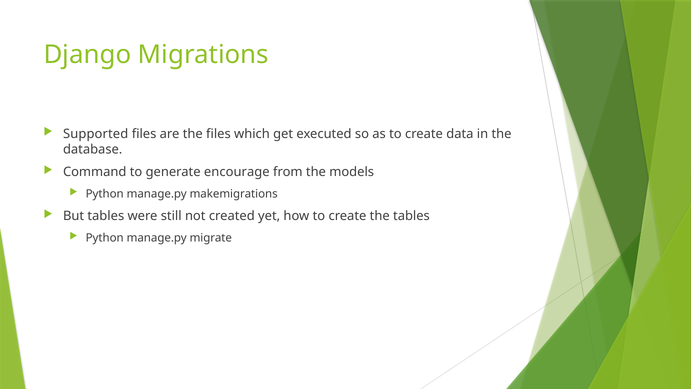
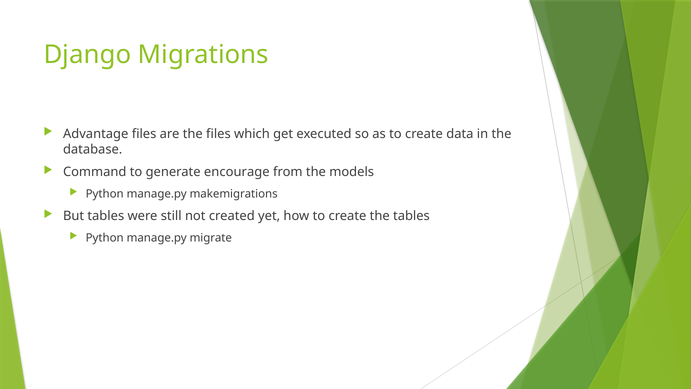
Supported: Supported -> Advantage
